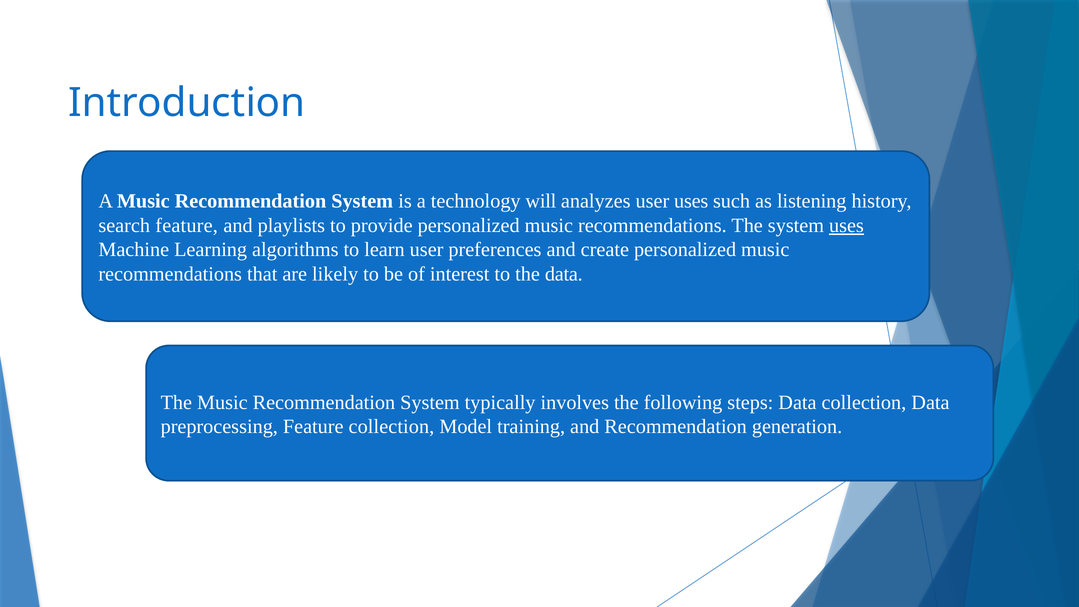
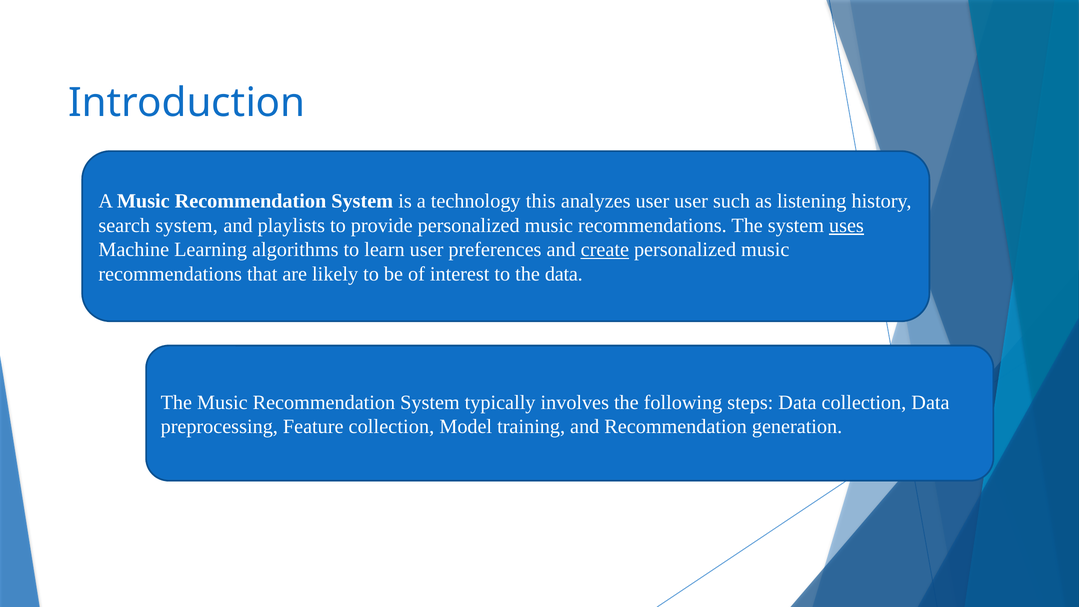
will: will -> this
user uses: uses -> user
search feature: feature -> system
create underline: none -> present
